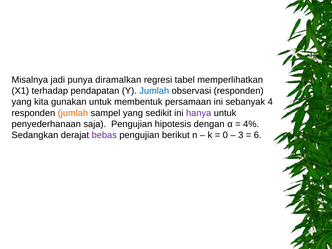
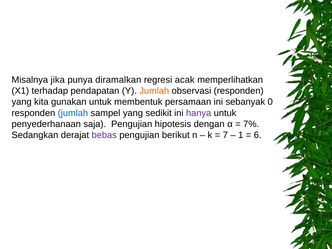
jadi: jadi -> jika
tabel: tabel -> acak
Jumlah at (154, 91) colour: blue -> orange
4: 4 -> 0
jumlah at (73, 113) colour: orange -> blue
4%: 4% -> 7%
0: 0 -> 7
3: 3 -> 1
